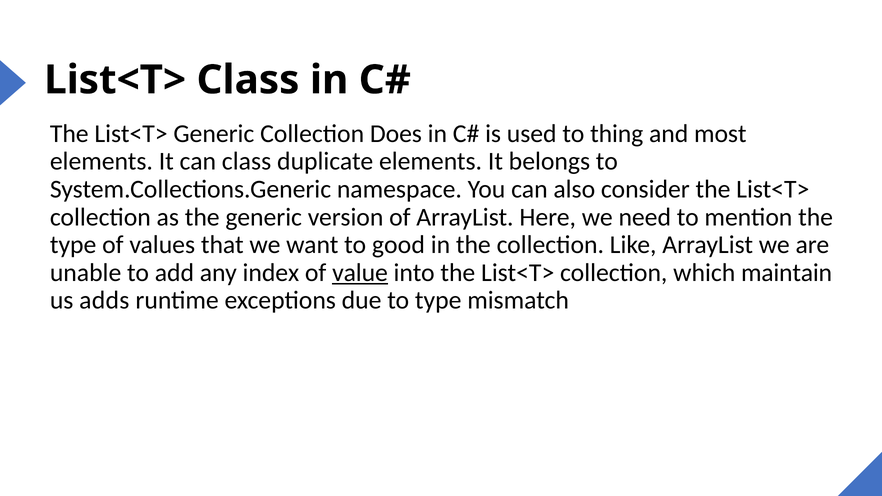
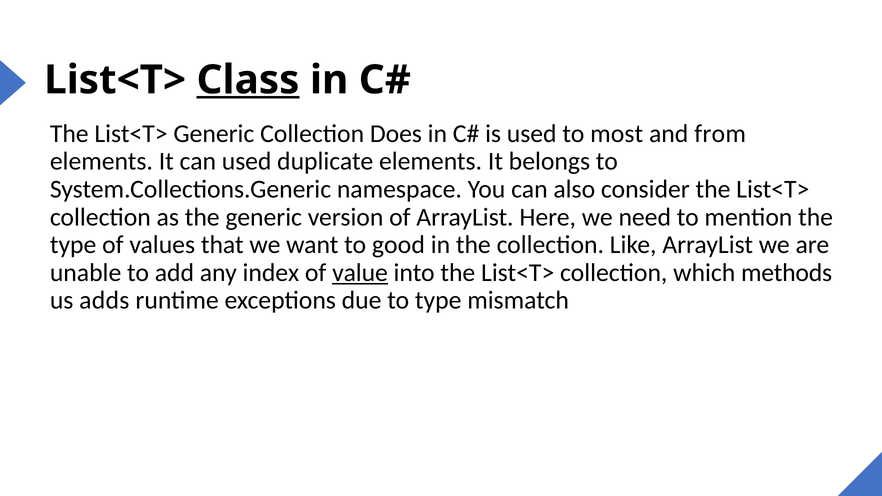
Class at (248, 80) underline: none -> present
thing: thing -> most
most: most -> from
can class: class -> used
maintain: maintain -> methods
